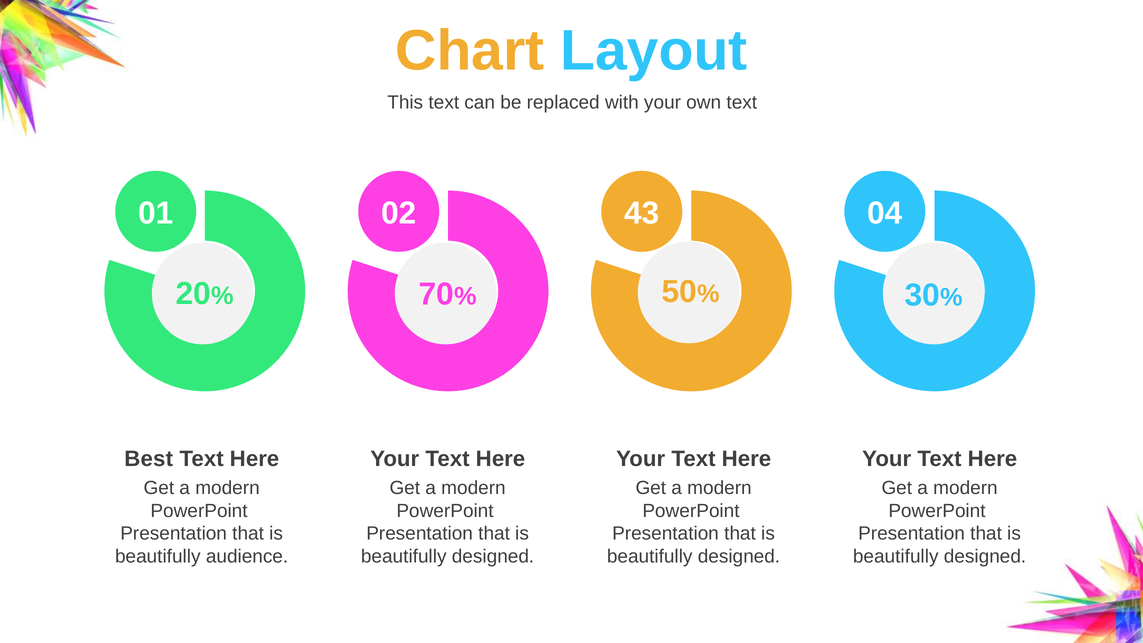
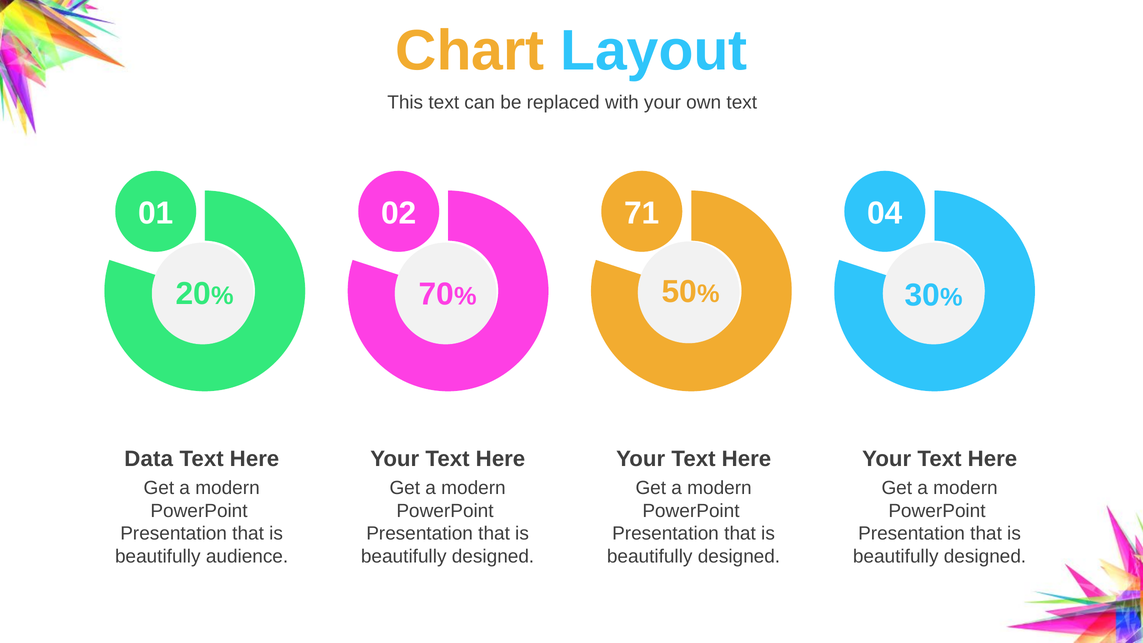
43: 43 -> 71
Best: Best -> Data
